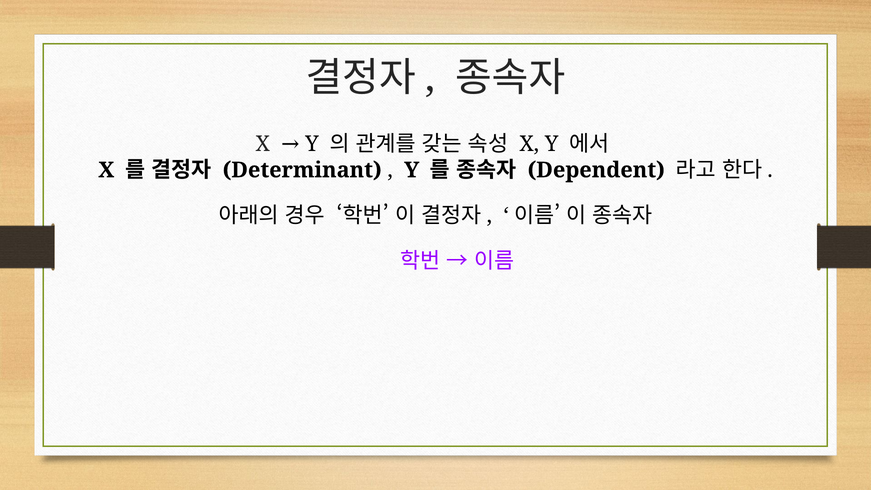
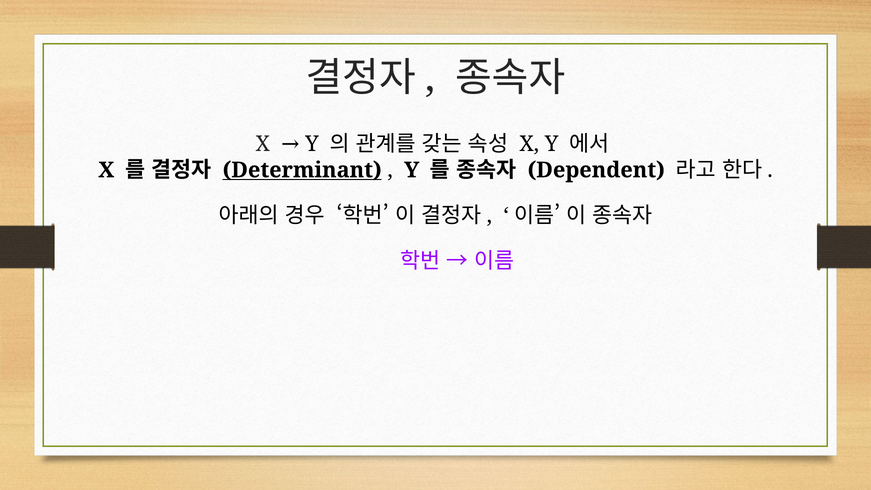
Determinant underline: none -> present
